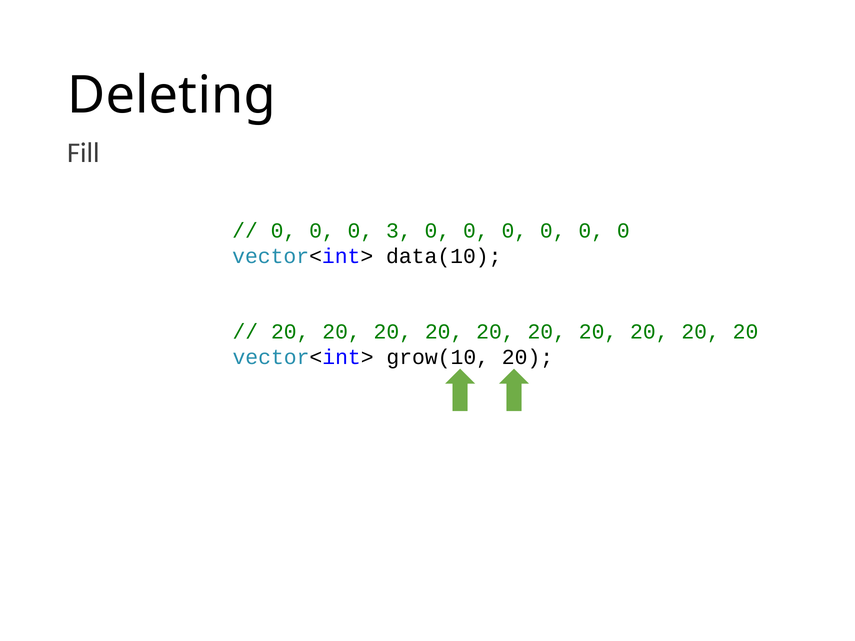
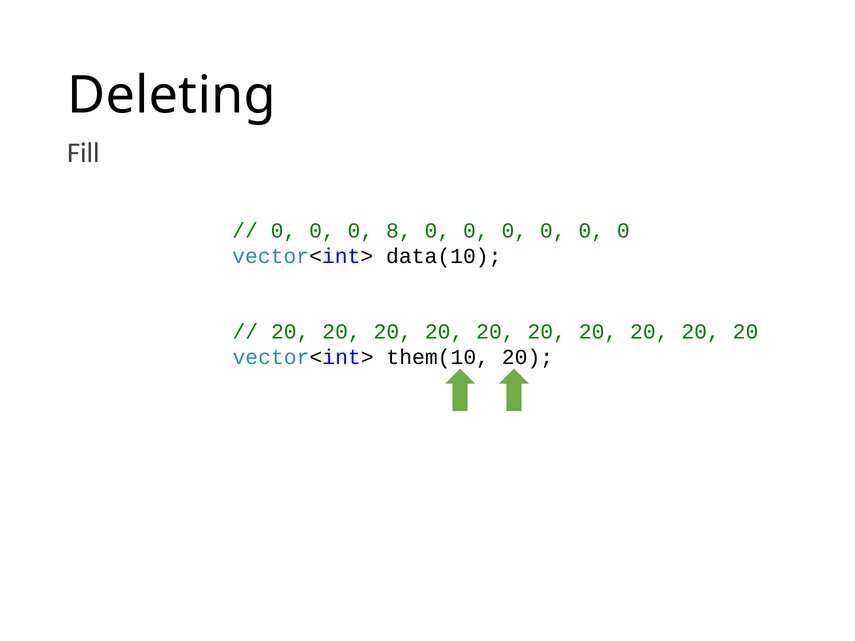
3: 3 -> 8
grow(10: grow(10 -> them(10
